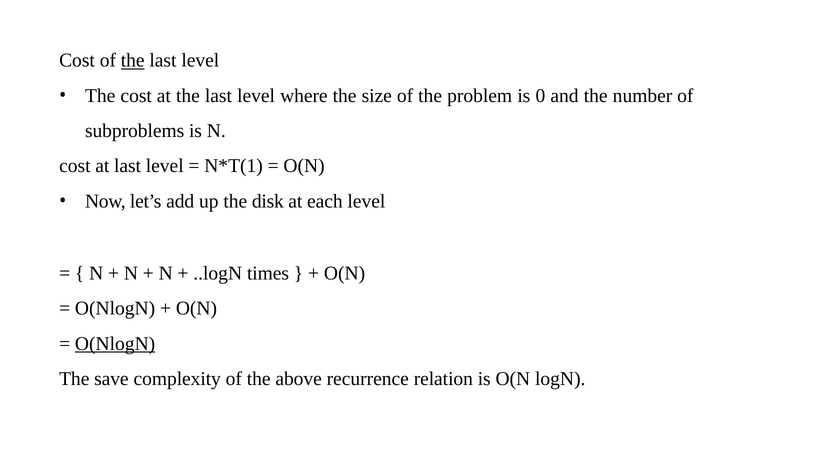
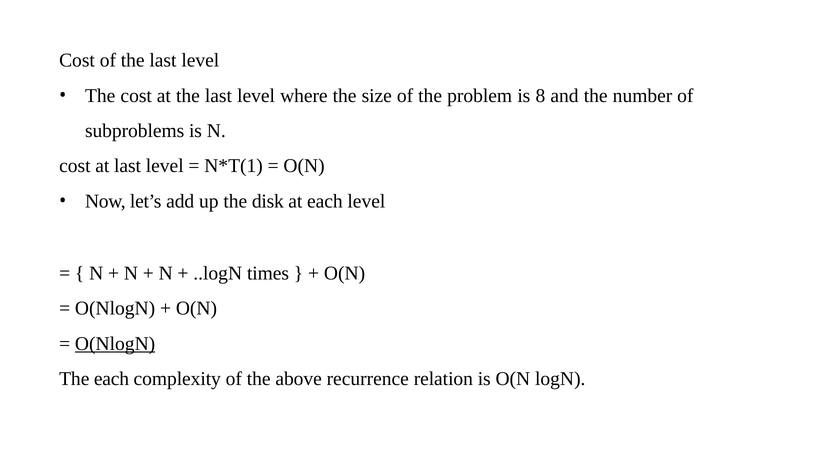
the at (133, 60) underline: present -> none
0: 0 -> 8
The save: save -> each
